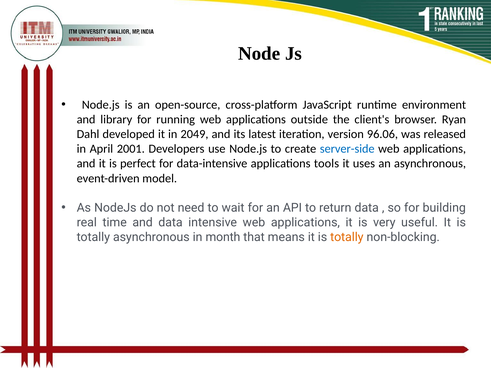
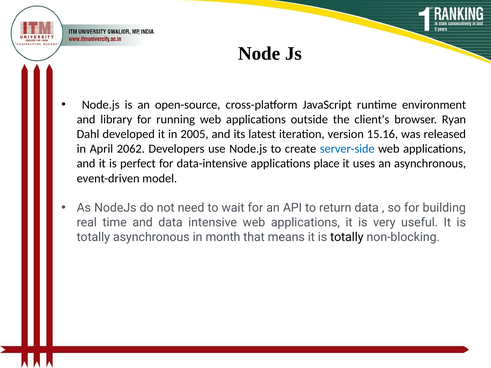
2049: 2049 -> 2005
96.06: 96.06 -> 15.16
2001: 2001 -> 2062
tools: tools -> place
totally at (347, 237) colour: orange -> black
